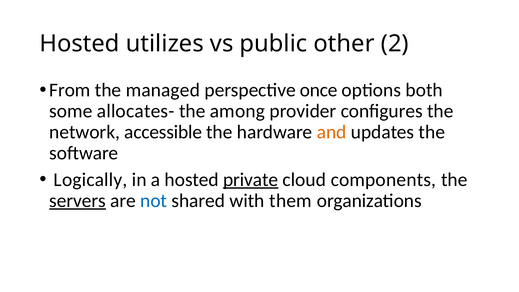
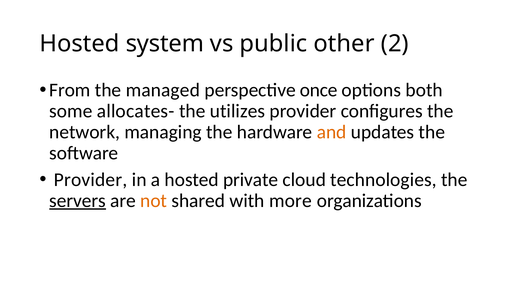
utilizes: utilizes -> system
among: among -> utilizes
accessible: accessible -> managing
Logically at (91, 180): Logically -> Provider
private underline: present -> none
components: components -> technologies
not colour: blue -> orange
them: them -> more
